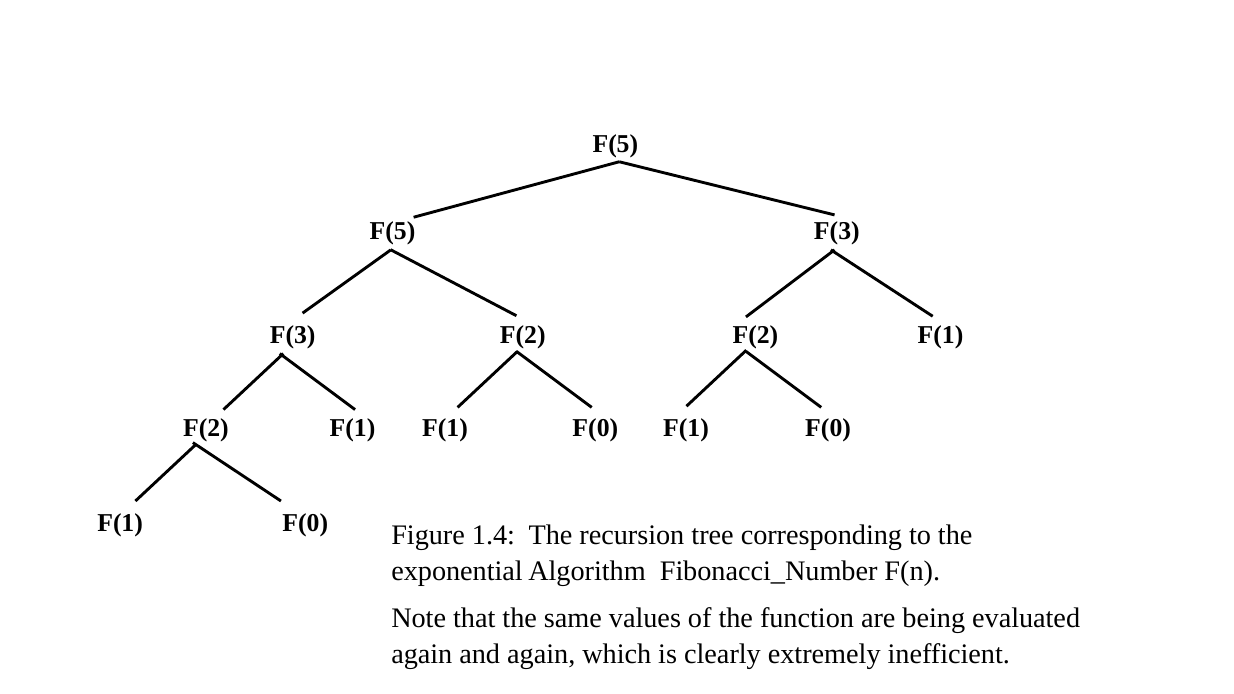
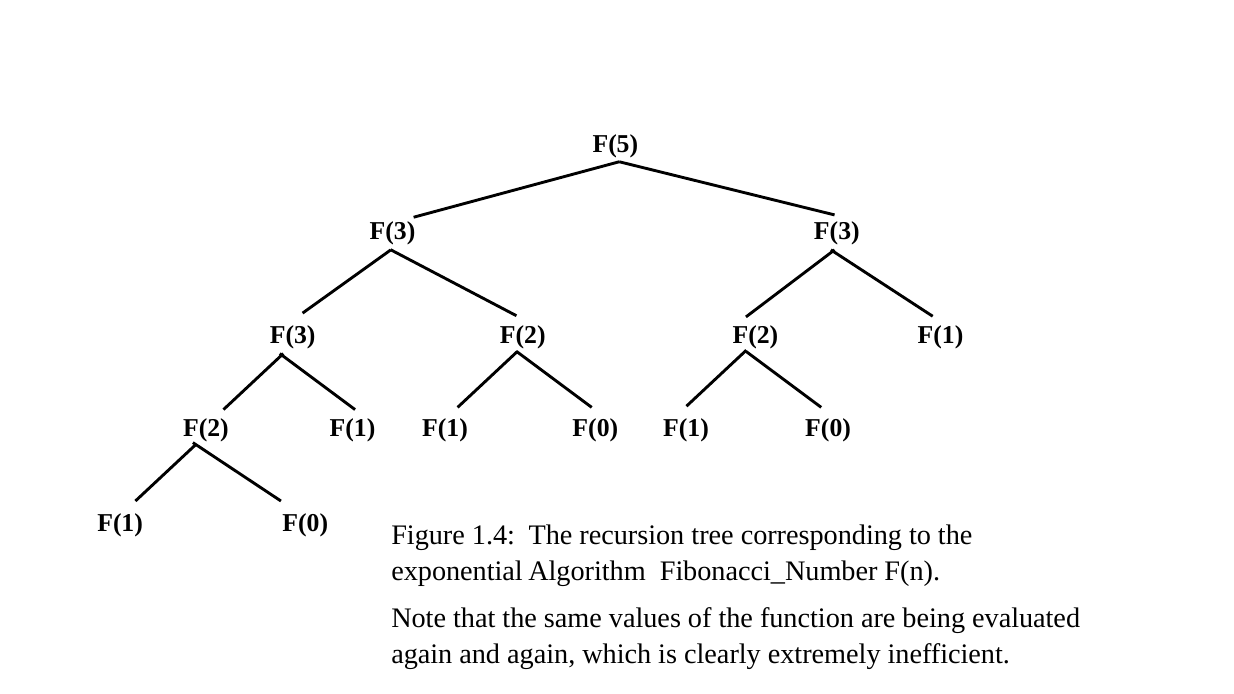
F(5 at (392, 231): F(5 -> F(3
